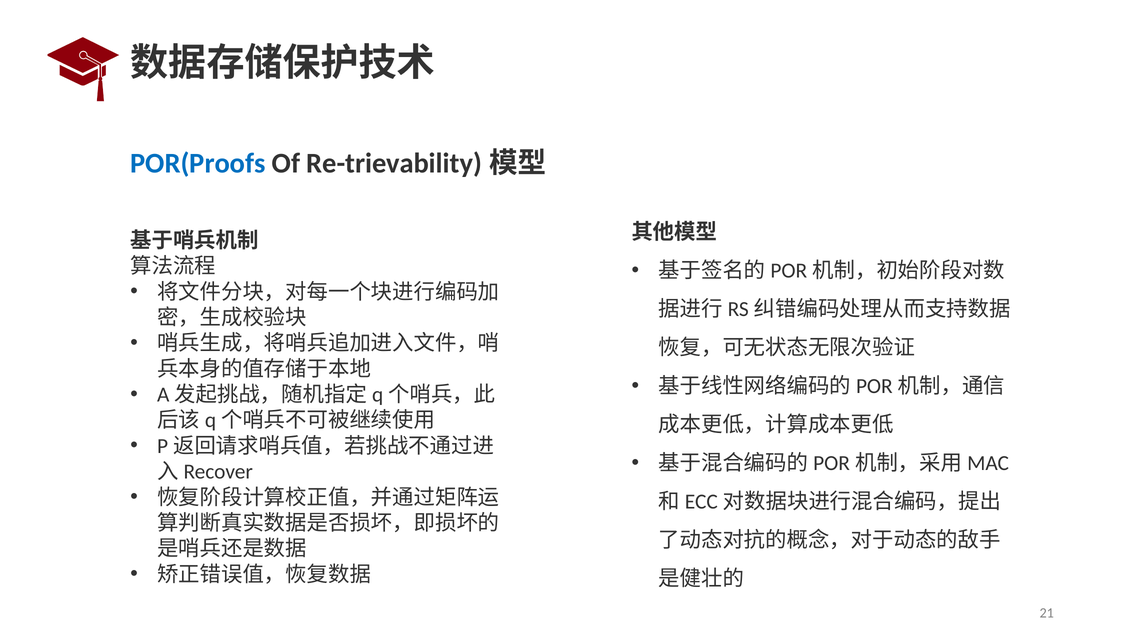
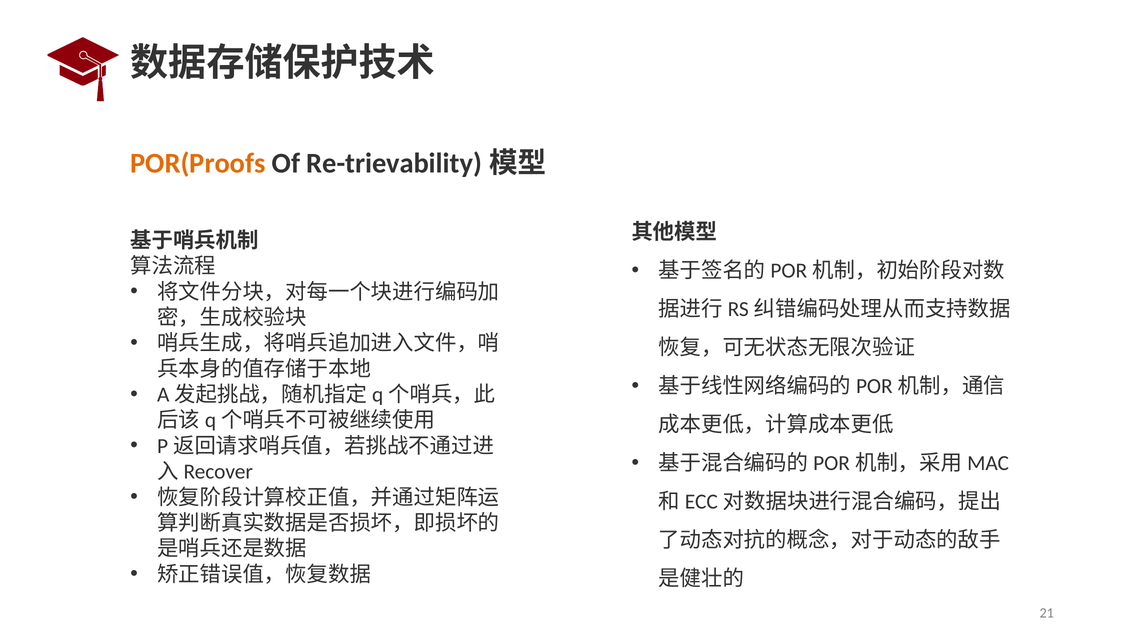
POR(Proofs colour: blue -> orange
